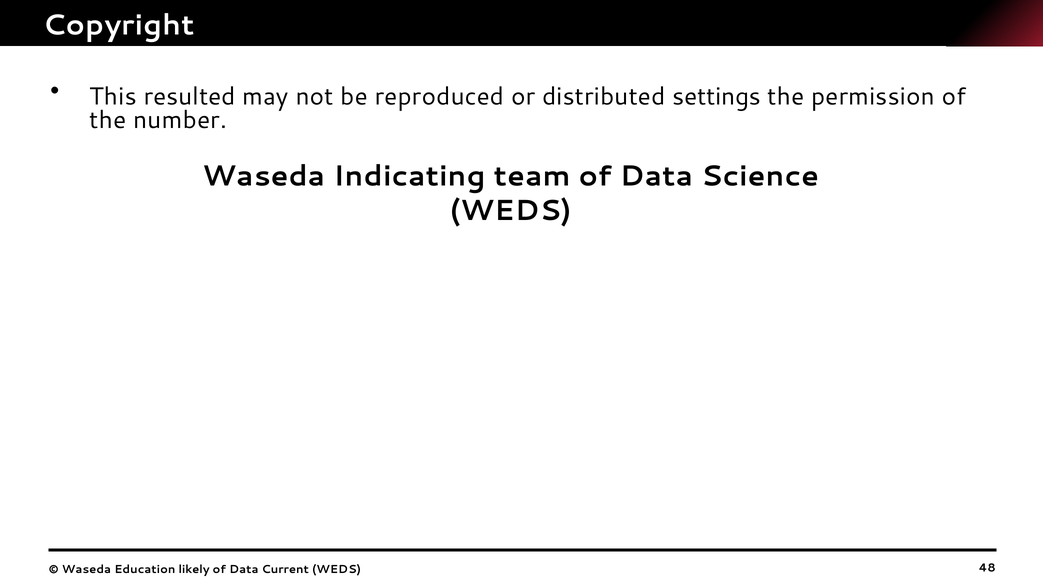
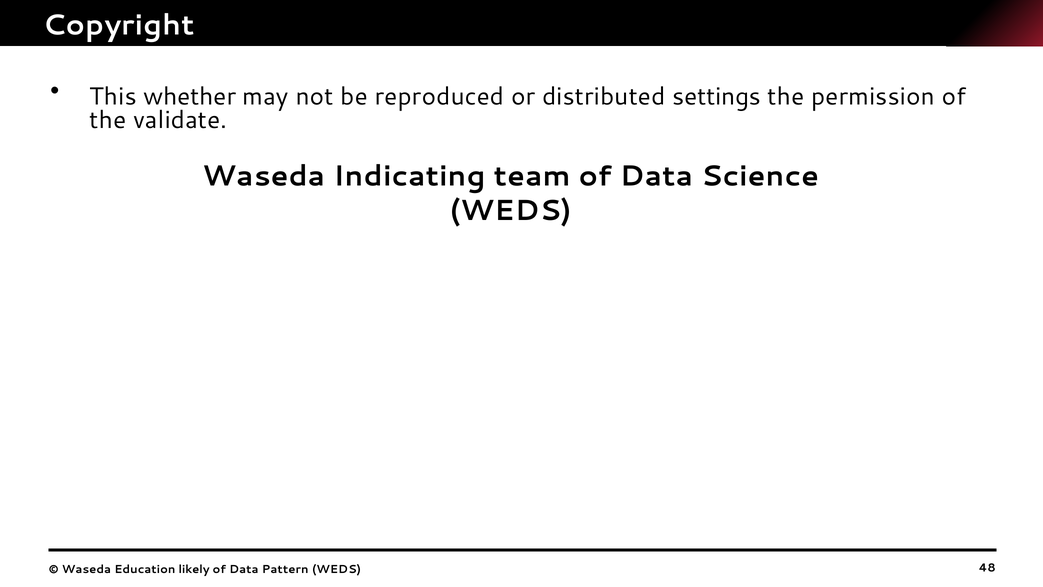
resulted: resulted -> whether
number: number -> validate
Current: Current -> Pattern
